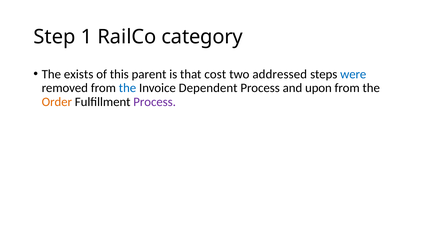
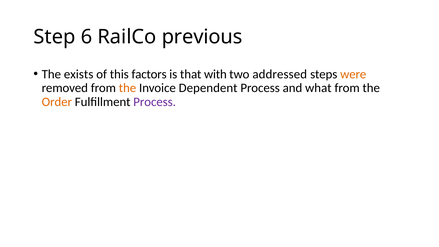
1: 1 -> 6
category: category -> previous
parent: parent -> factors
cost: cost -> with
were colour: blue -> orange
the at (127, 88) colour: blue -> orange
upon: upon -> what
